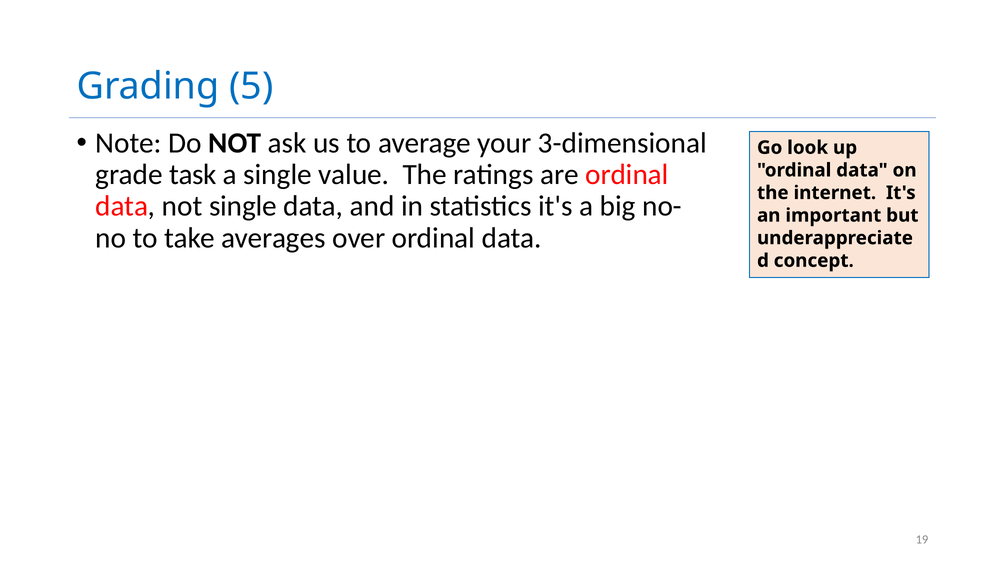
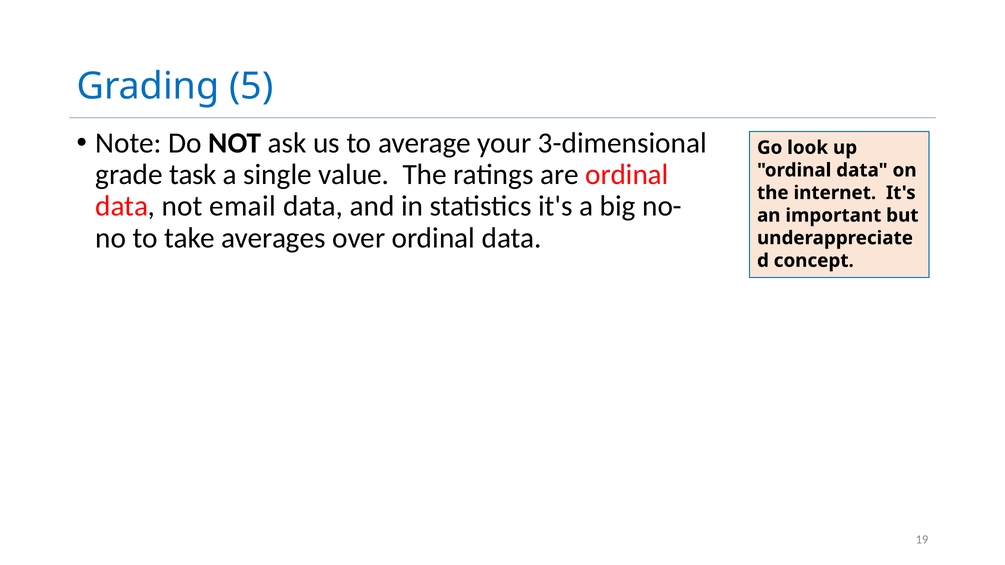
not single: single -> email
